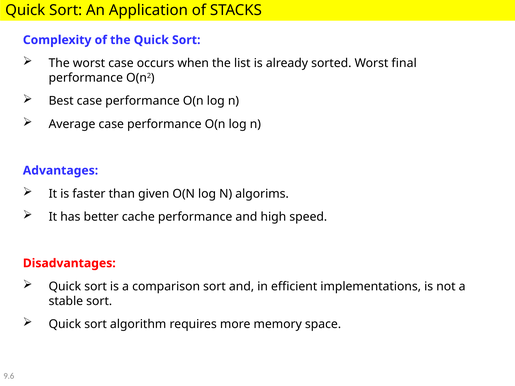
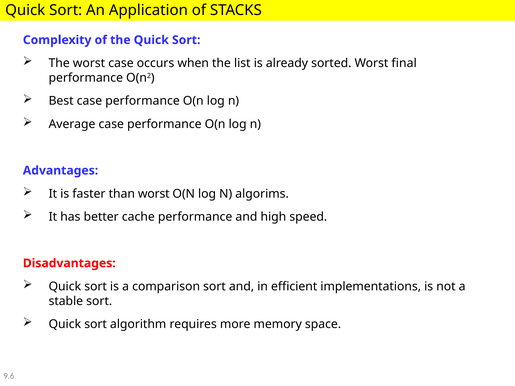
than given: given -> worst
